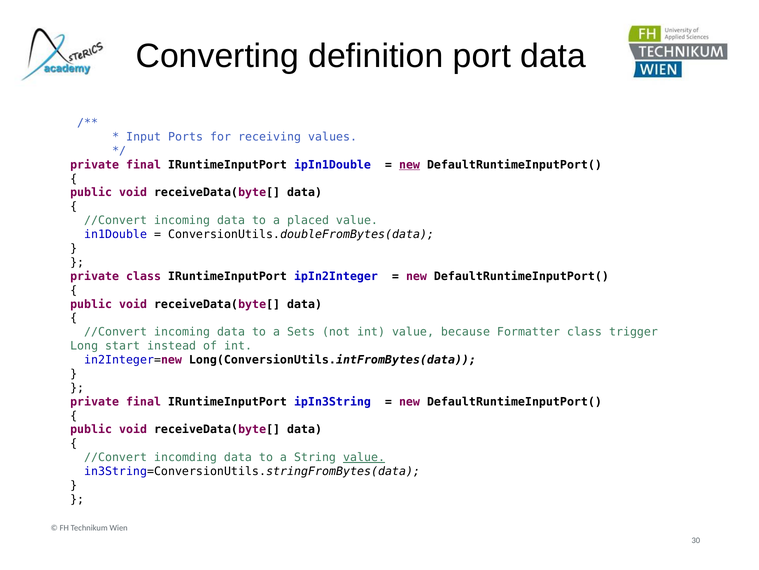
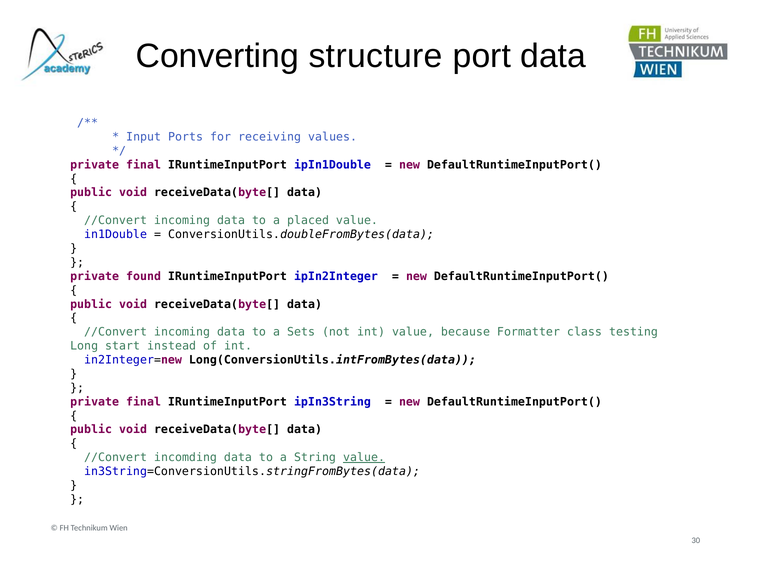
definition: definition -> structure
new at (409, 165) underline: present -> none
private class: class -> found
trigger: trigger -> testing
